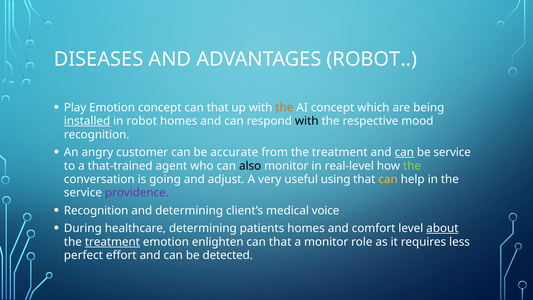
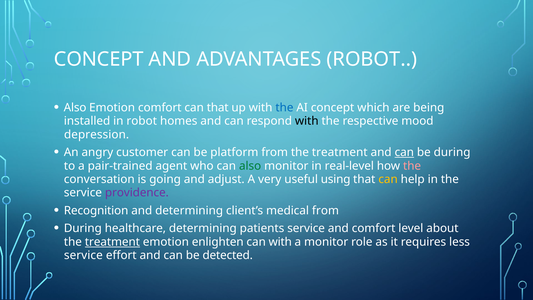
DISEASES at (99, 59): DISEASES -> CONCEPT
Play at (75, 108): Play -> Also
Emotion concept: concept -> comfort
the at (284, 108) colour: orange -> blue
installed underline: present -> none
recognition at (97, 134): recognition -> depression
accurate: accurate -> platform
be service: service -> during
that-trained: that-trained -> pair-trained
also at (250, 166) colour: black -> green
the at (412, 166) colour: light green -> pink
medical voice: voice -> from
patients homes: homes -> service
about underline: present -> none
that at (280, 242): that -> with
perfect at (83, 255): perfect -> service
